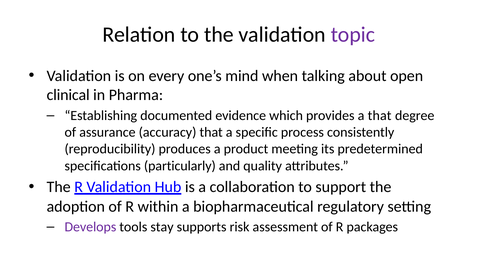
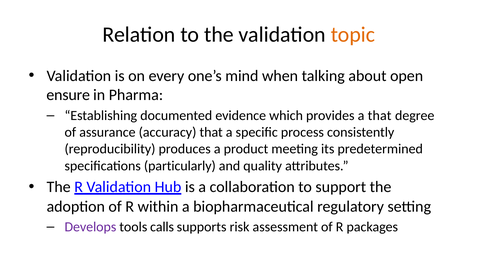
topic colour: purple -> orange
clinical: clinical -> ensure
stay: stay -> calls
